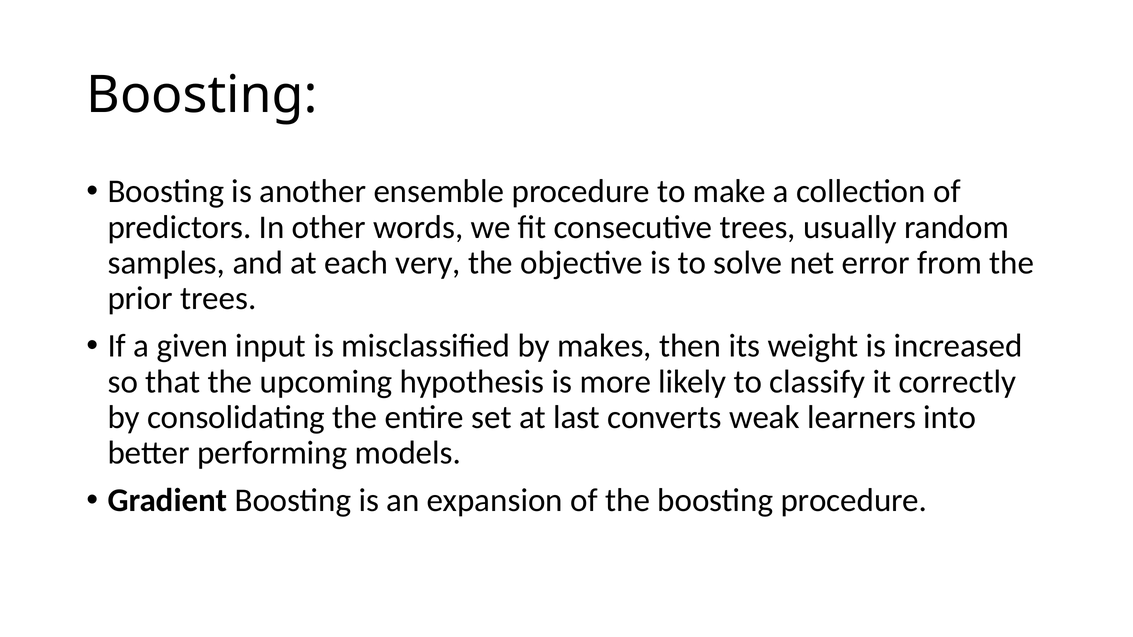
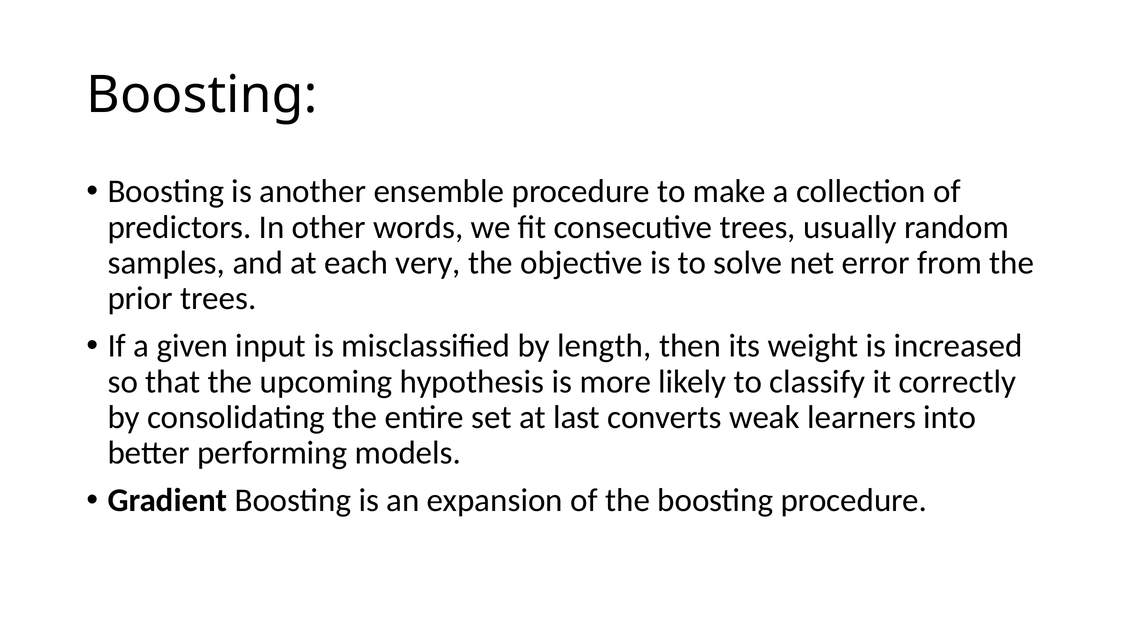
makes: makes -> length
